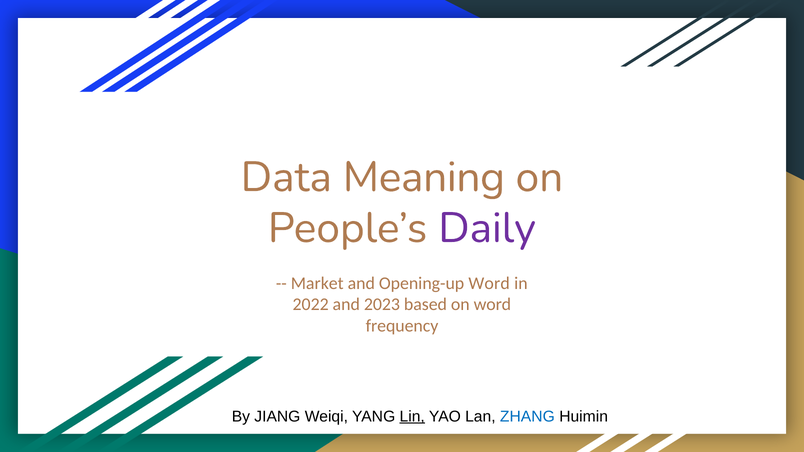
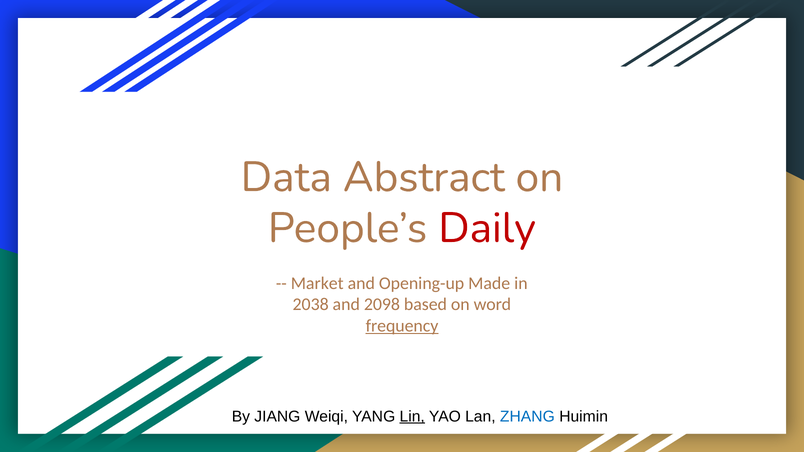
Meaning: Meaning -> Abstract
Daily colour: purple -> red
Opening-up Word: Word -> Made
2022: 2022 -> 2038
2023: 2023 -> 2098
frequency underline: none -> present
